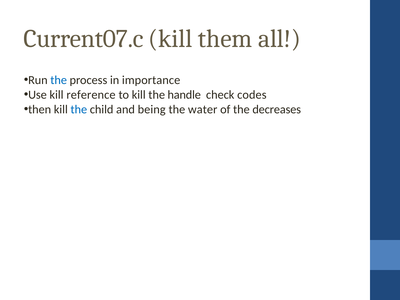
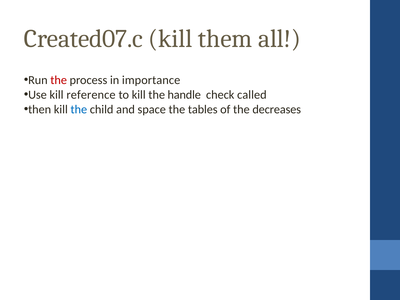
Current07.c: Current07.c -> Created07.c
the at (59, 80) colour: blue -> red
codes: codes -> called
being: being -> space
water: water -> tables
